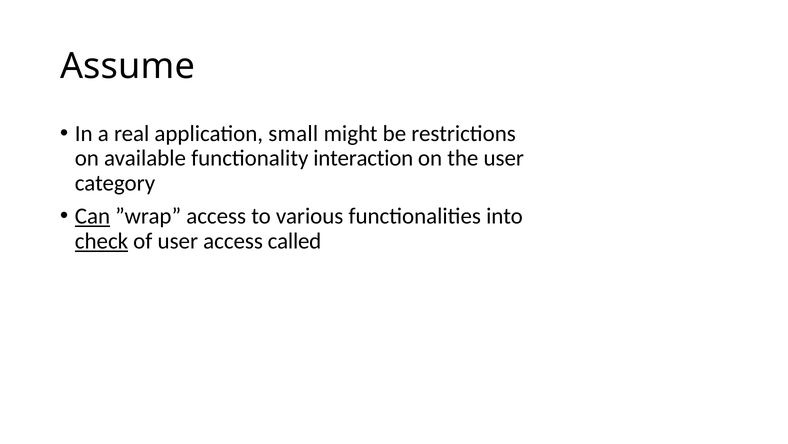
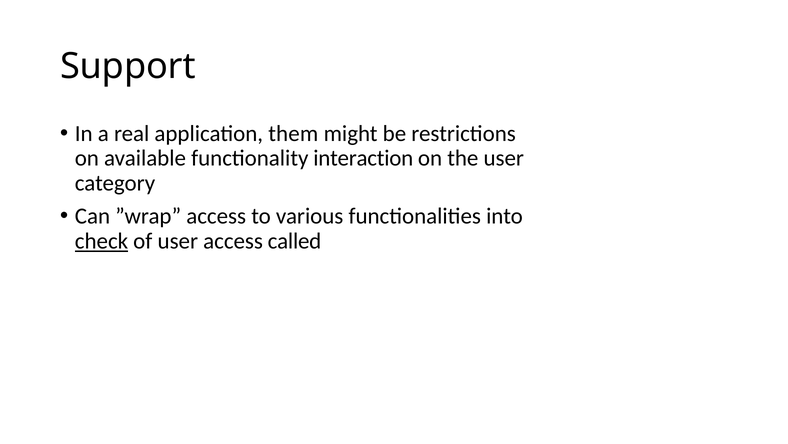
Assume: Assume -> Support
small: small -> them
Can underline: present -> none
